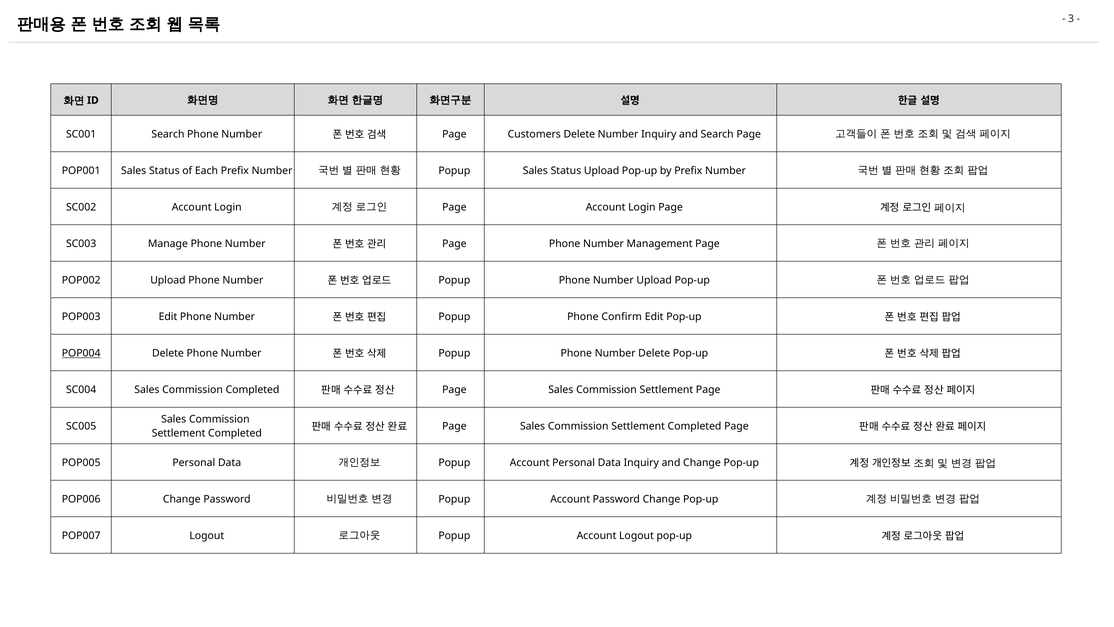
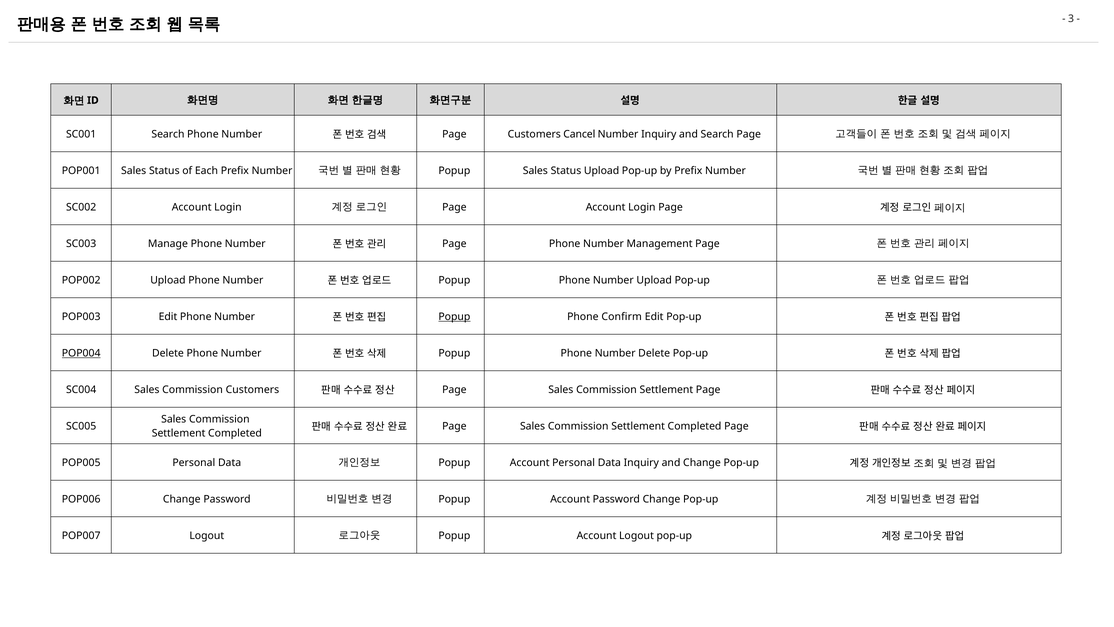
Customers Delete: Delete -> Cancel
Popup at (454, 317) underline: none -> present
Commission Completed: Completed -> Customers
